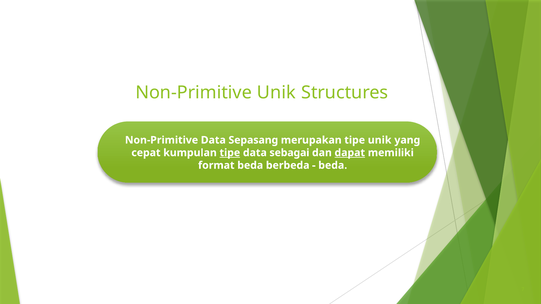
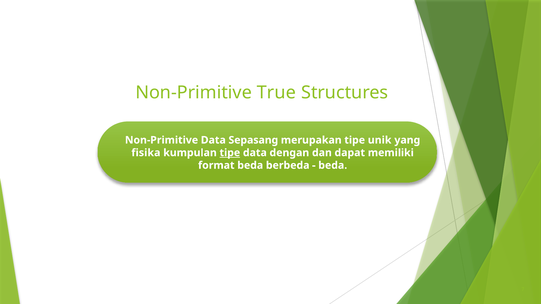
Non-Primitive Unik: Unik -> True
cepat: cepat -> fisika
sebagai: sebagai -> dengan
dapat underline: present -> none
